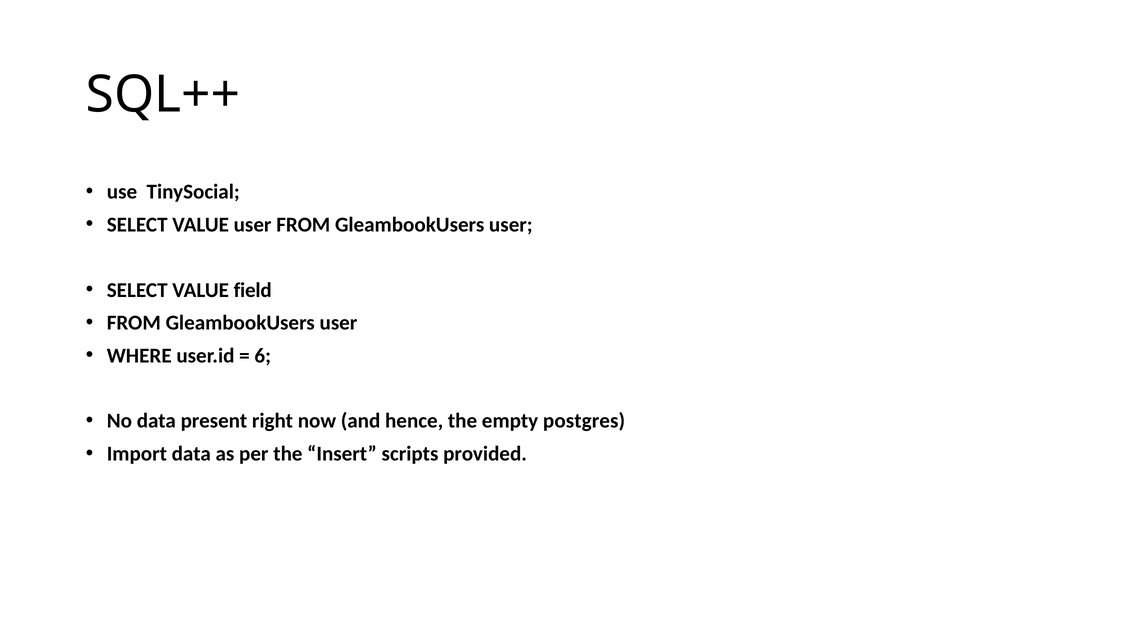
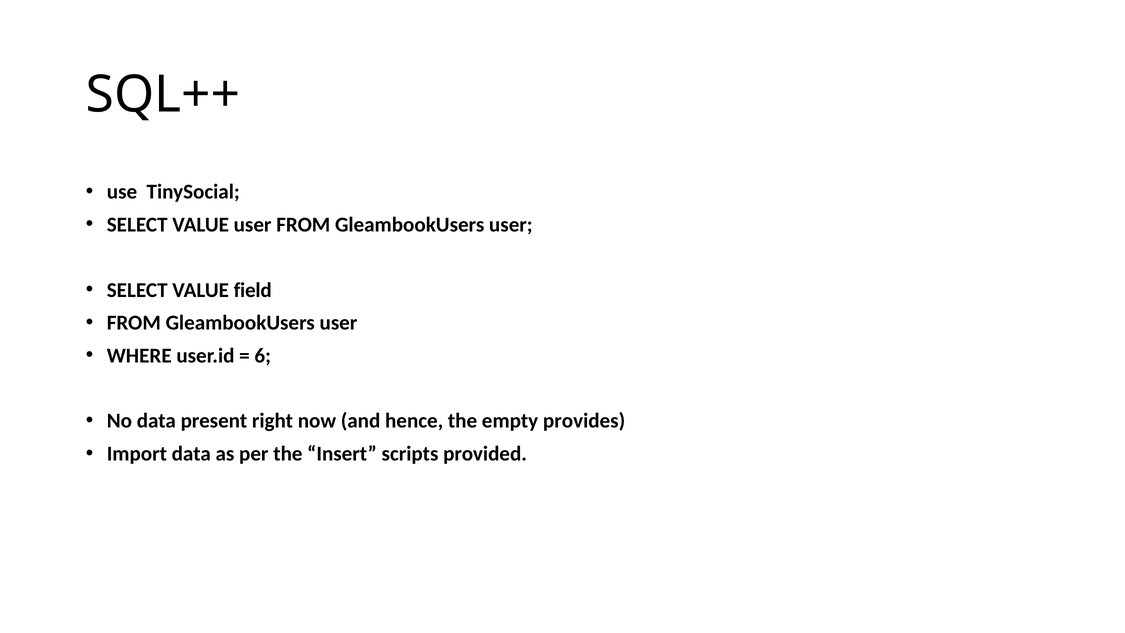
postgres: postgres -> provides
